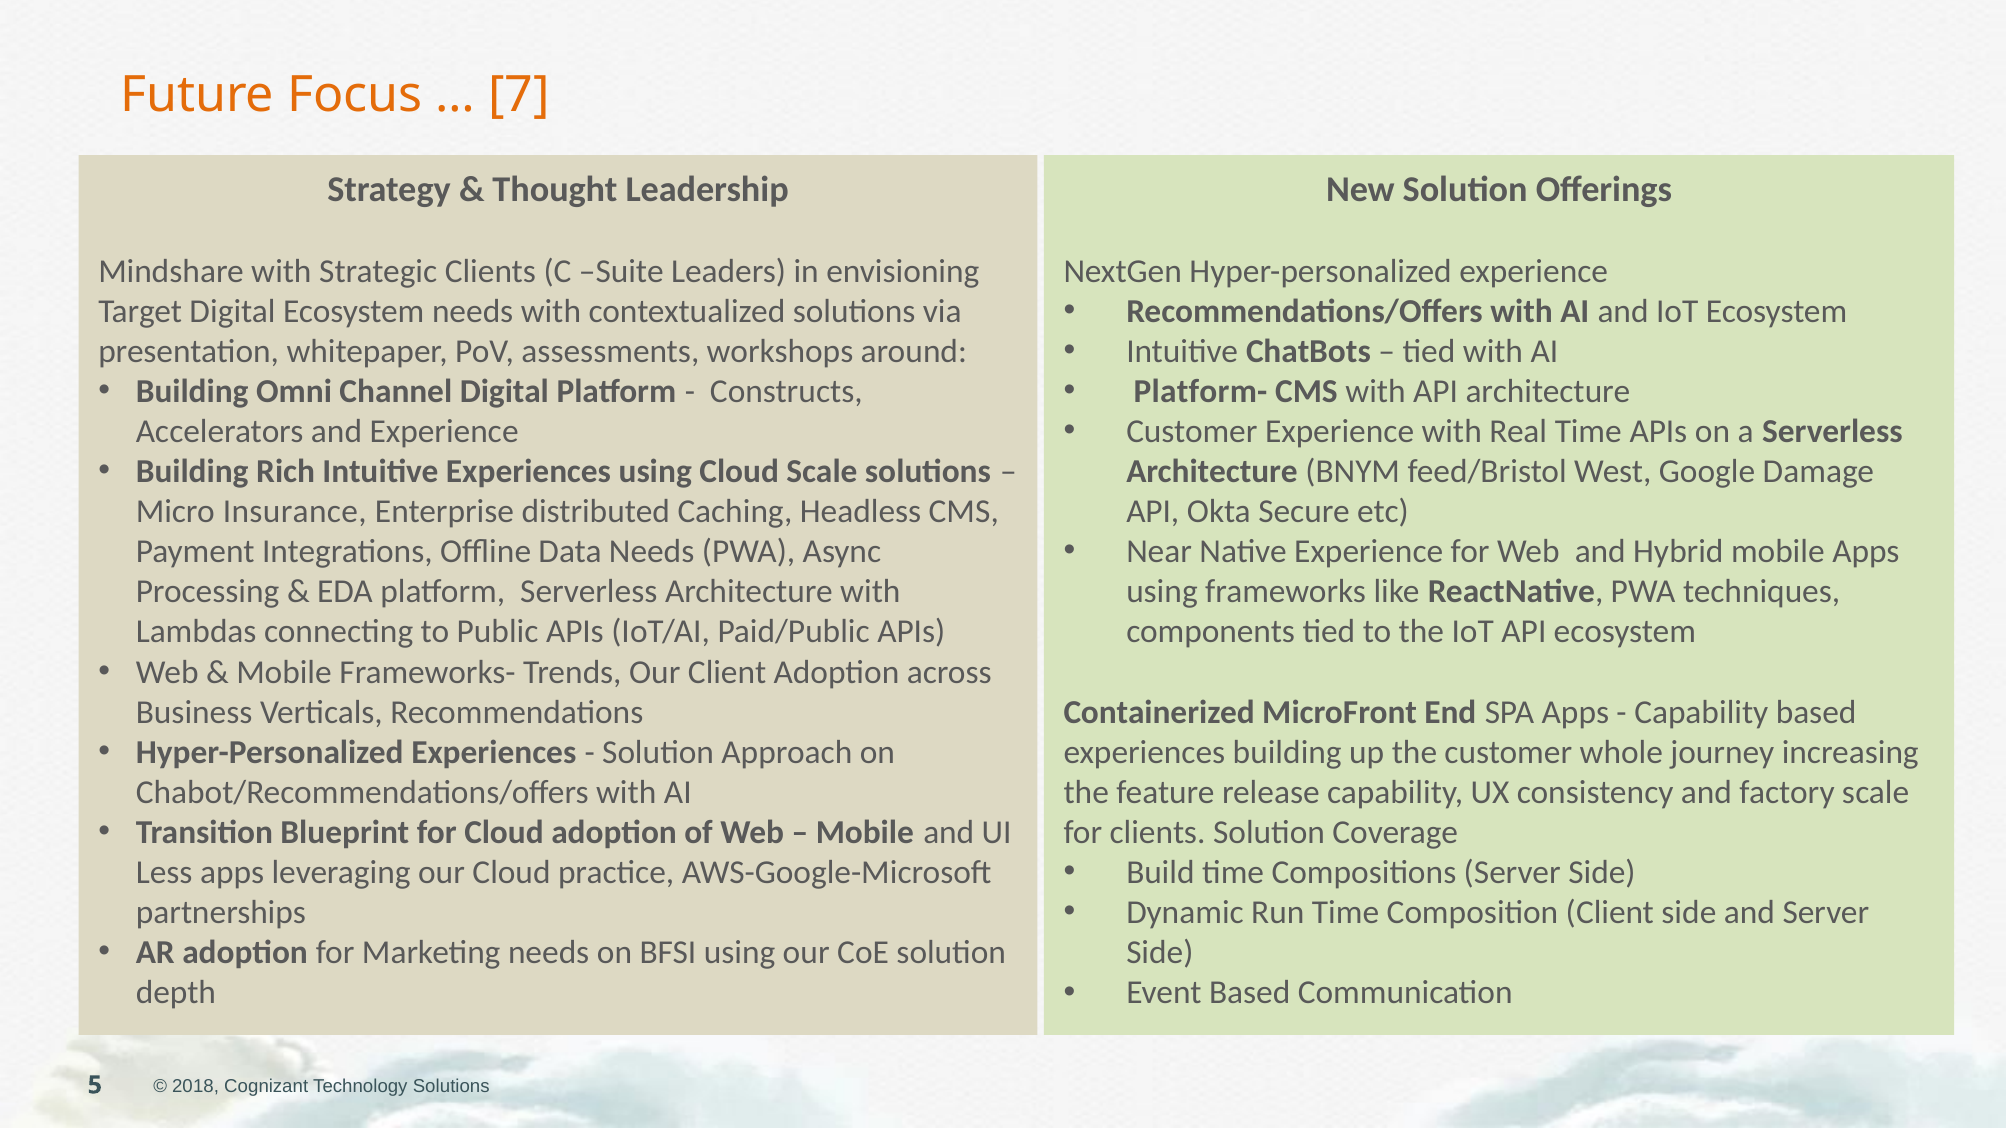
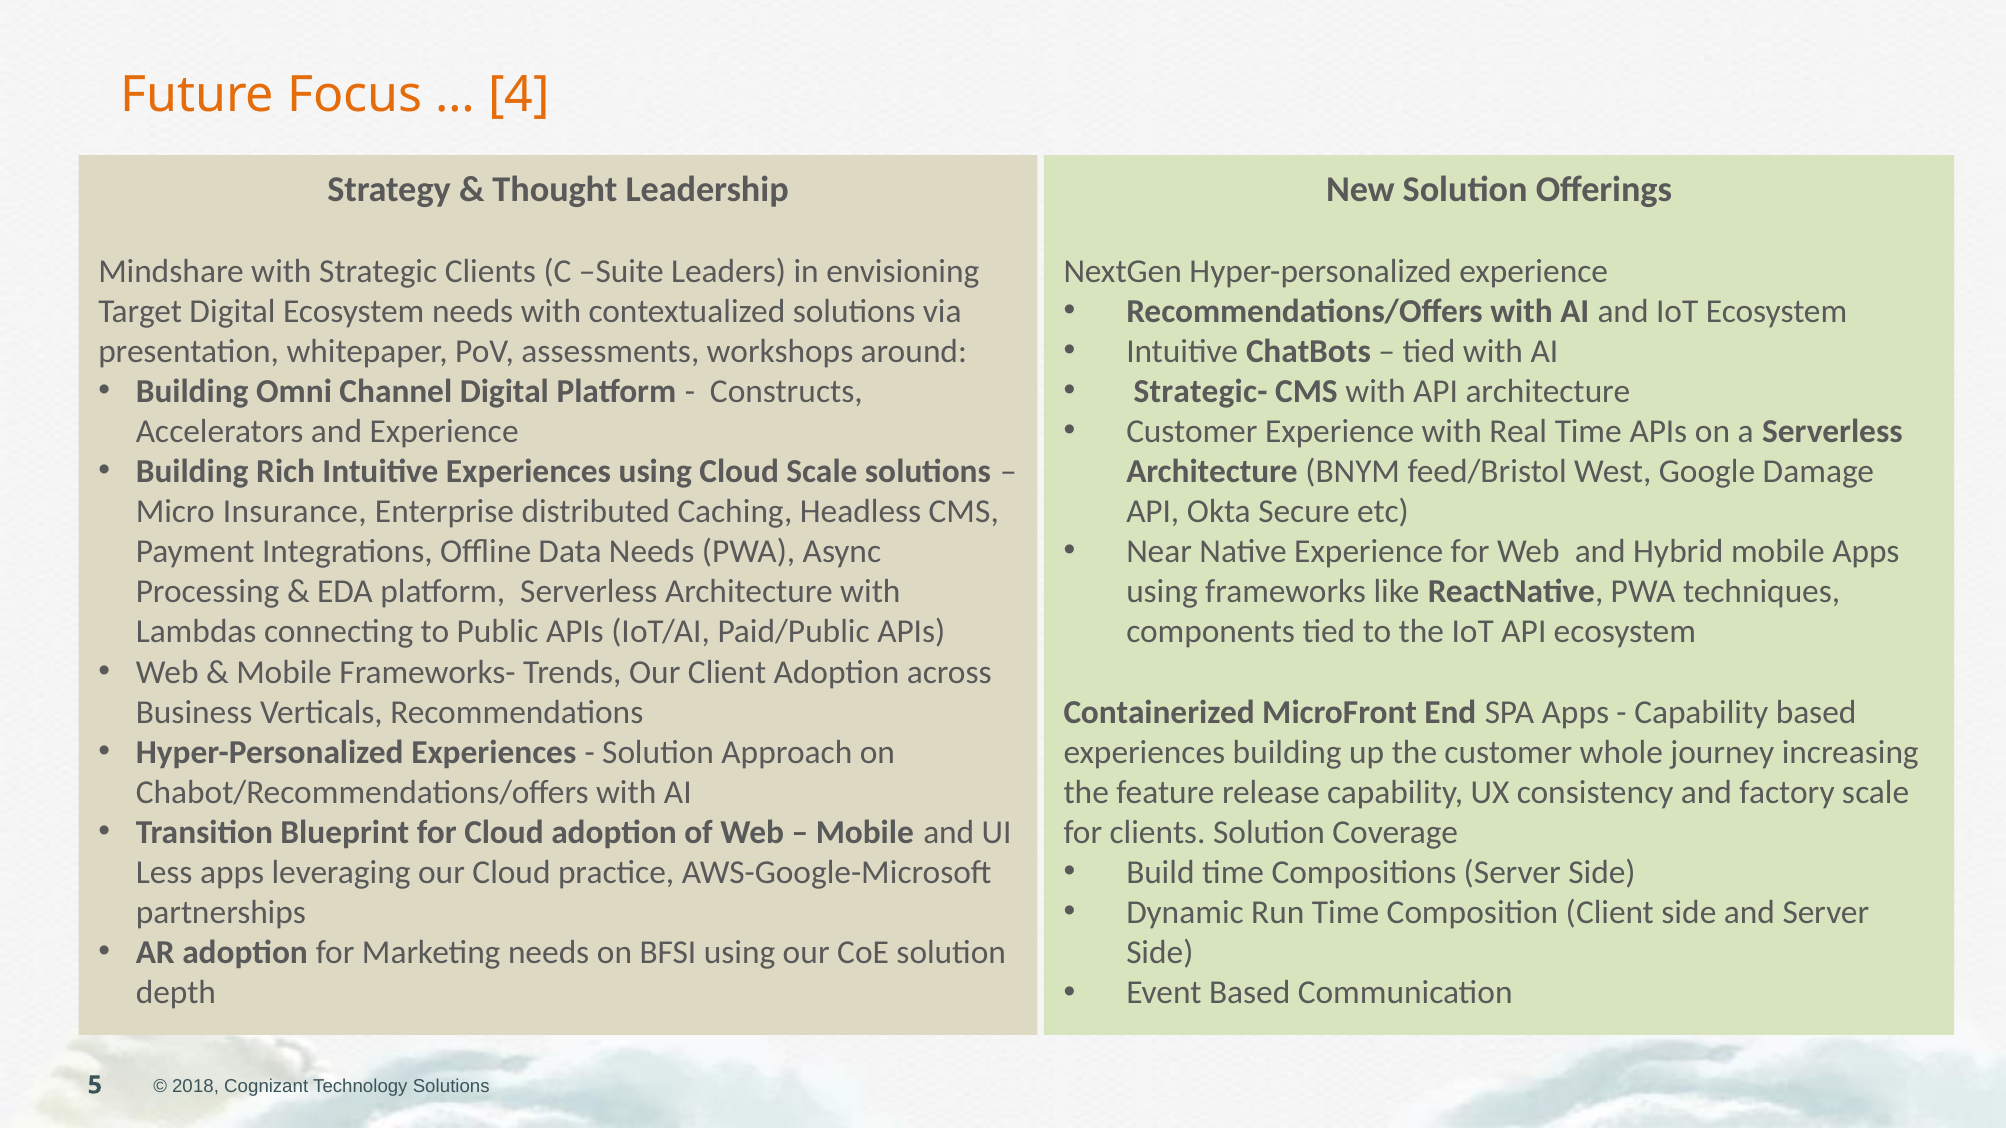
7: 7 -> 4
Platform-: Platform- -> Strategic-
